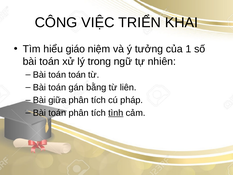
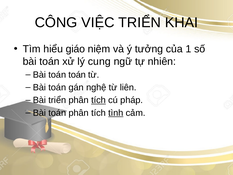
trong: trong -> cung
bằng: bằng -> nghệ
Bài giữa: giữa -> triển
tích at (98, 100) underline: none -> present
